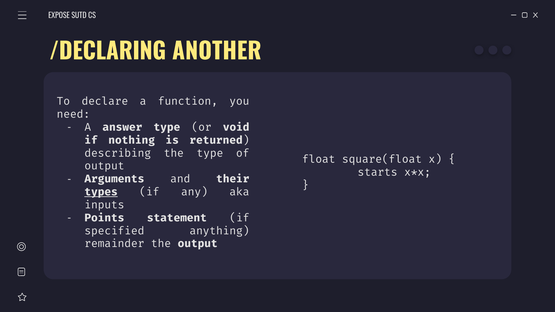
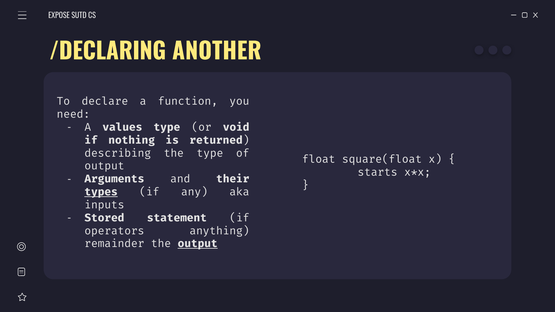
answer: answer -> values
Points: Points -> Stored
specified: specified -> operators
output at (198, 244) underline: none -> present
